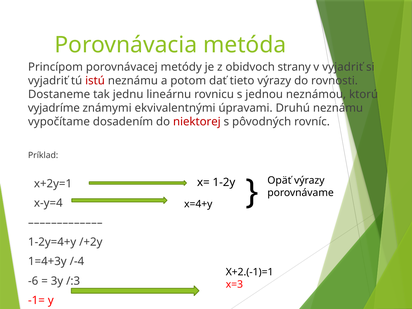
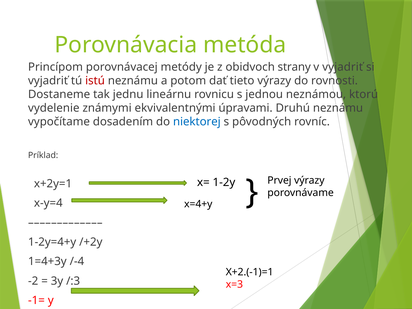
vyjadríme: vyjadríme -> vydelenie
niektorej colour: red -> blue
Opäť: Opäť -> Prvej
-6: -6 -> -2
